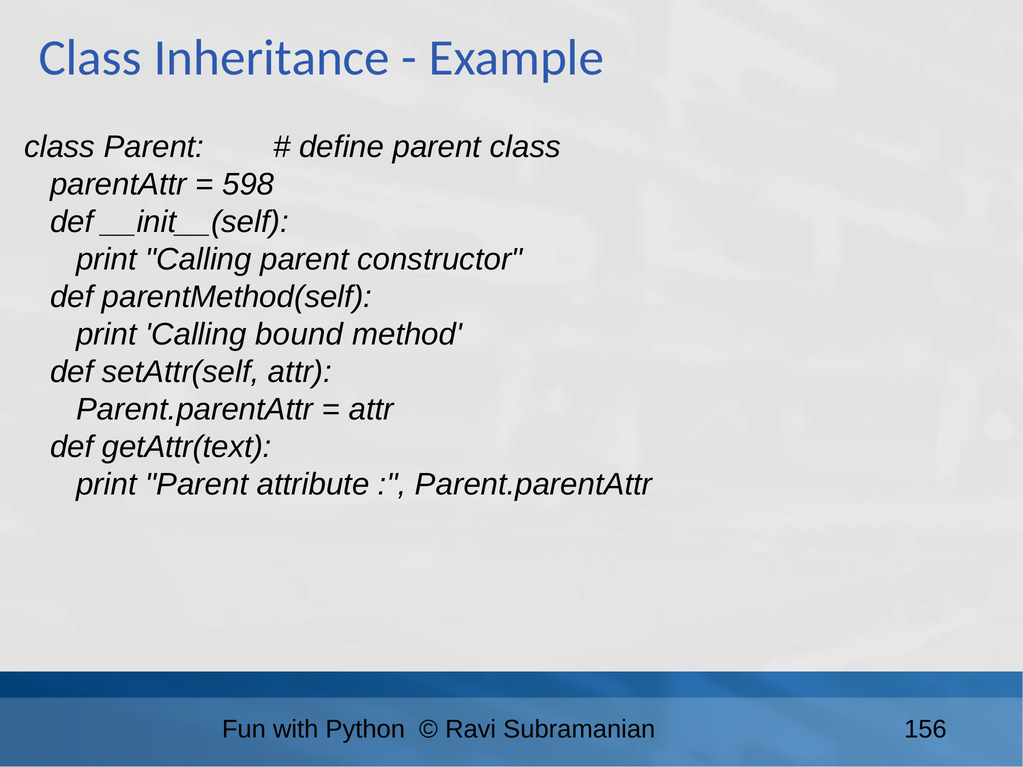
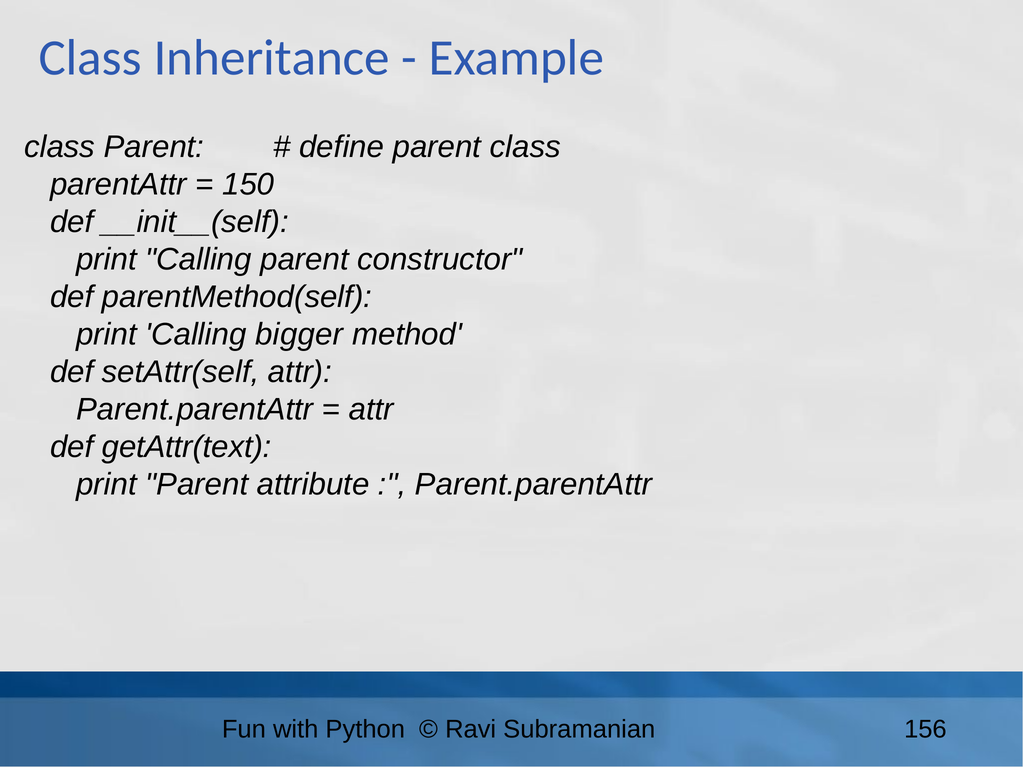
598: 598 -> 150
bound: bound -> bigger
